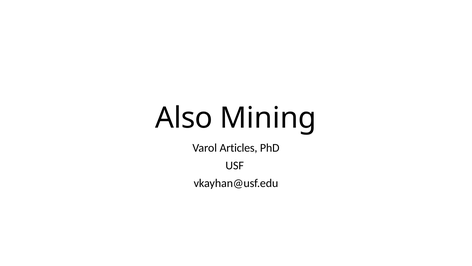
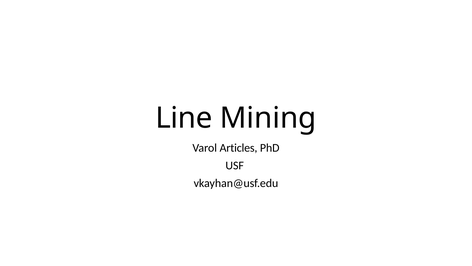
Also: Also -> Line
